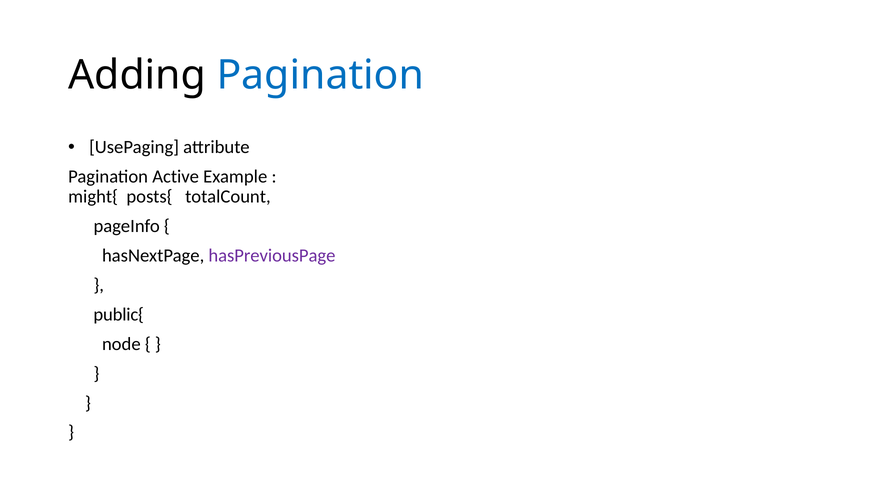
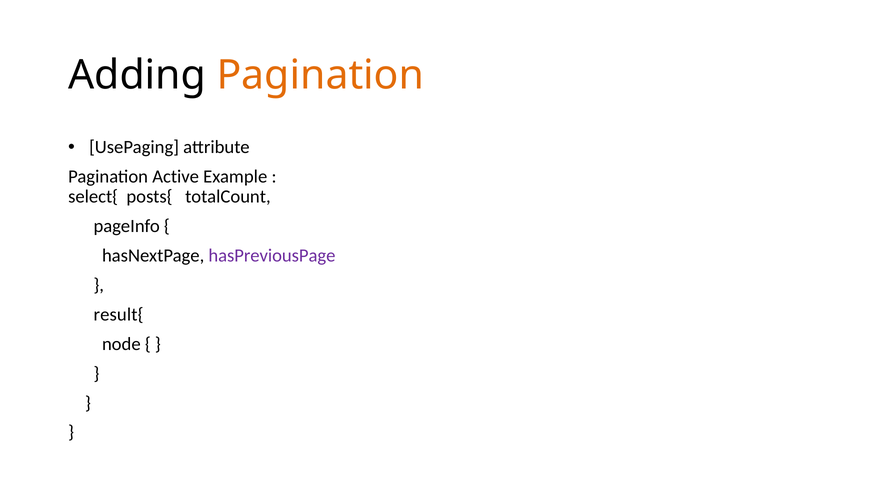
Pagination at (320, 75) colour: blue -> orange
might{: might{ -> select{
public{: public{ -> result{
